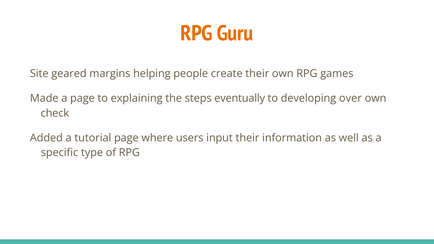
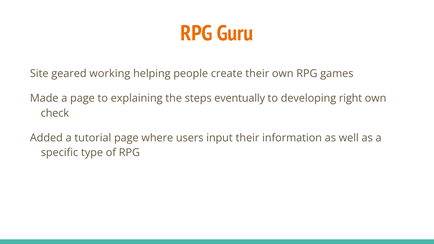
margins: margins -> working
over: over -> right
